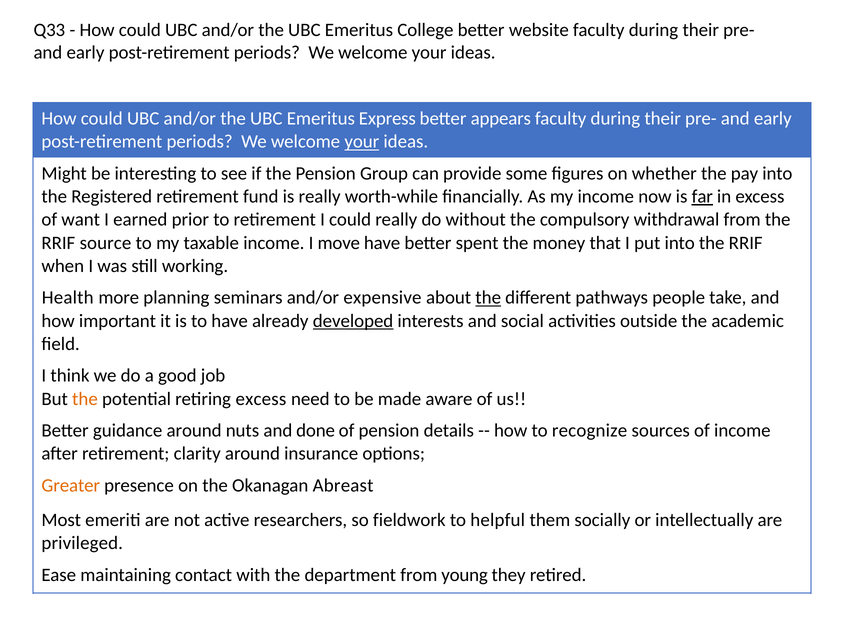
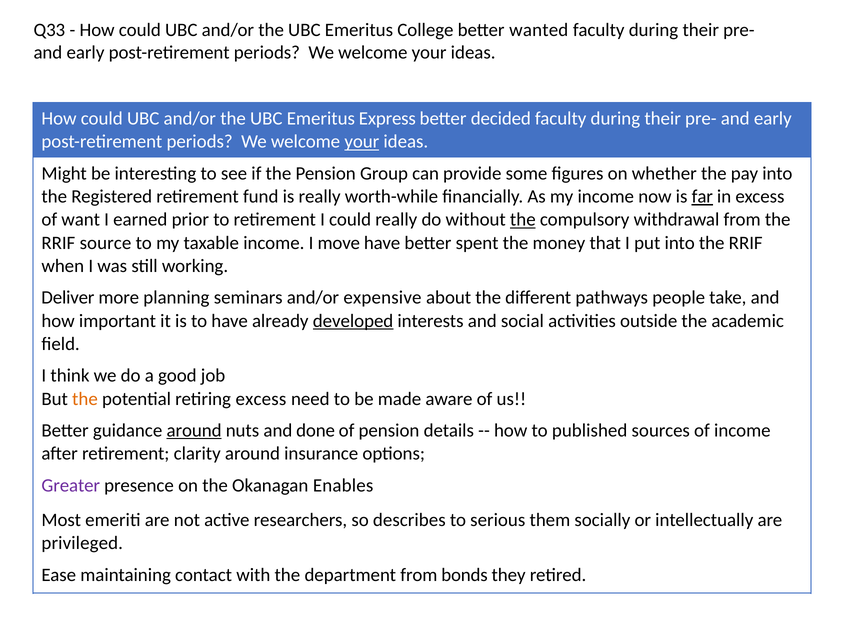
website: website -> wanted
appears: appears -> decided
the at (523, 220) underline: none -> present
Health: Health -> Deliver
the at (488, 298) underline: present -> none
around at (194, 431) underline: none -> present
recognize: recognize -> published
Greater colour: orange -> purple
Abreast: Abreast -> Enables
fieldwork: fieldwork -> describes
helpful: helpful -> serious
young: young -> bonds
